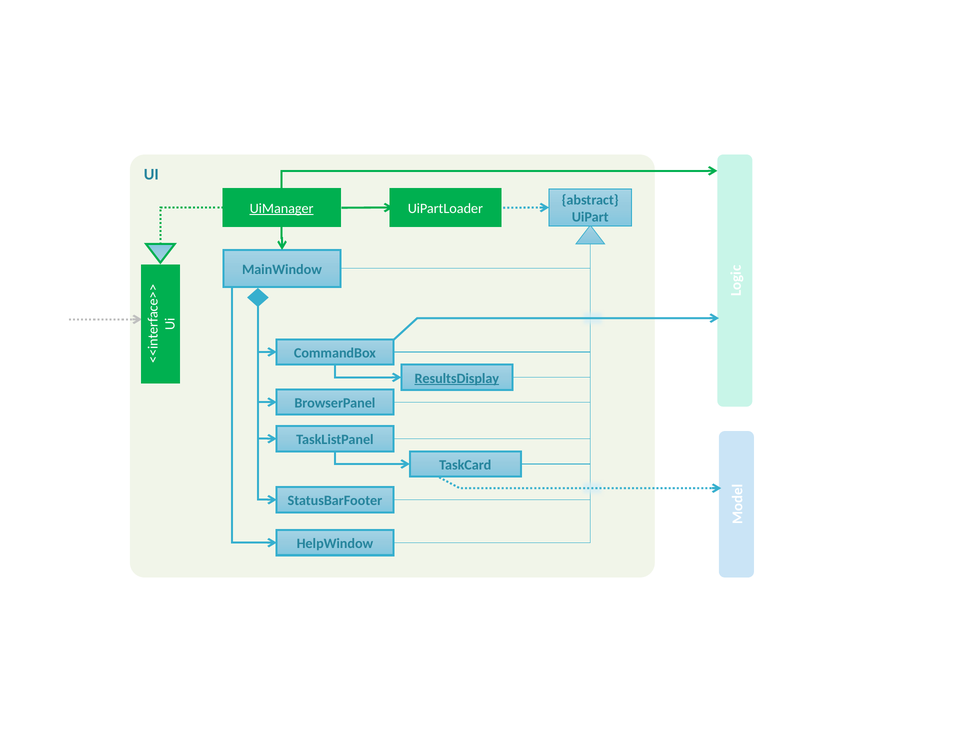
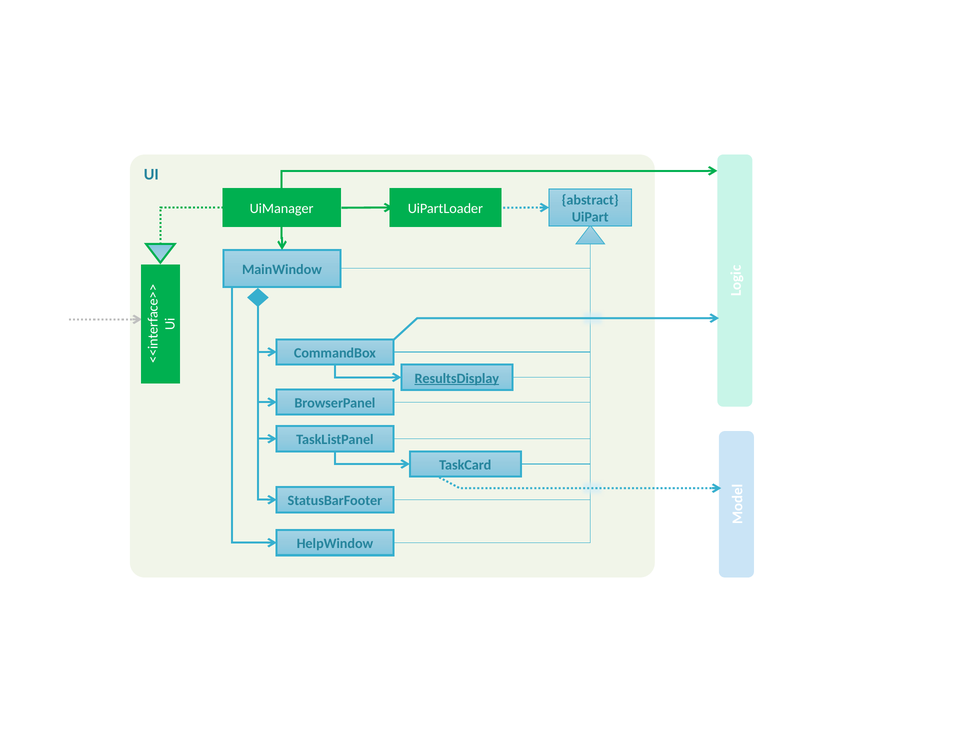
UiManager underline: present -> none
